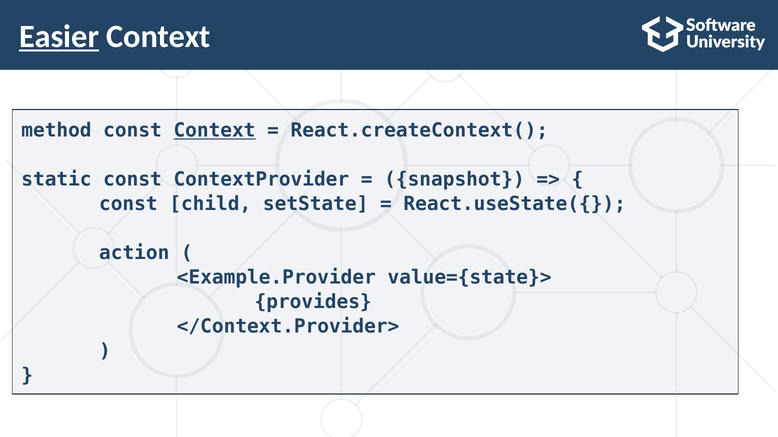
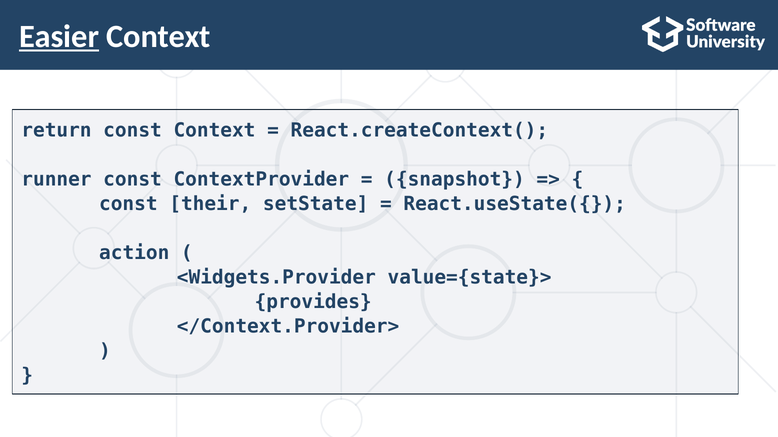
method: method -> return
Context at (214, 131) underline: present -> none
static: static -> runner
child: child -> their
<Example.Provider: <Example.Provider -> <Widgets.Provider
